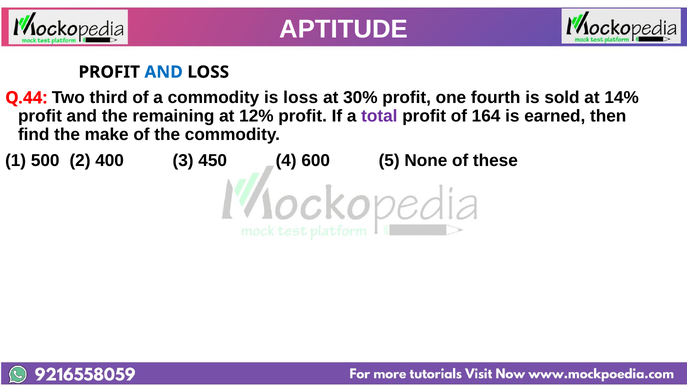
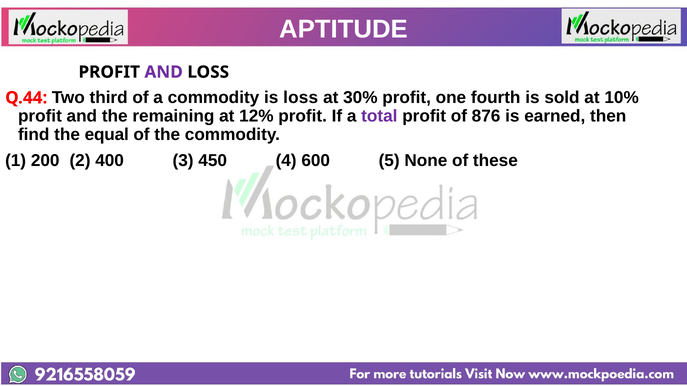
AND at (164, 72) colour: blue -> purple
14%: 14% -> 10%
164: 164 -> 876
make: make -> equal
500: 500 -> 200
